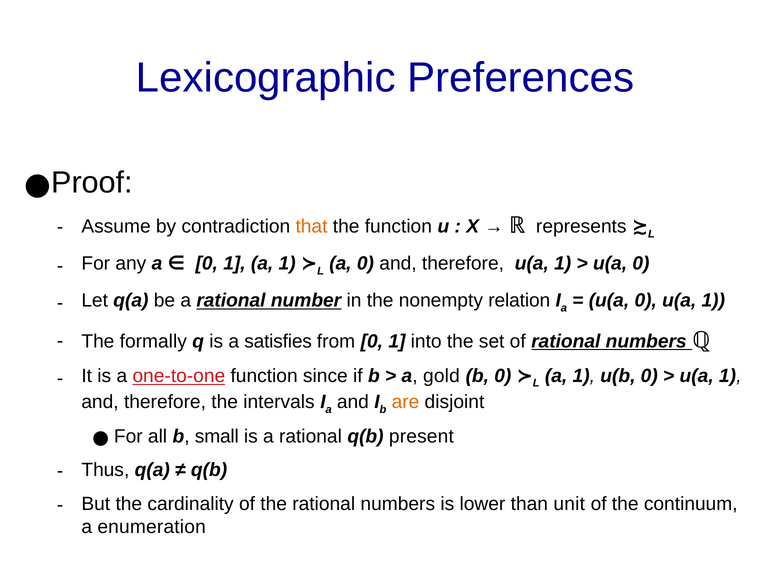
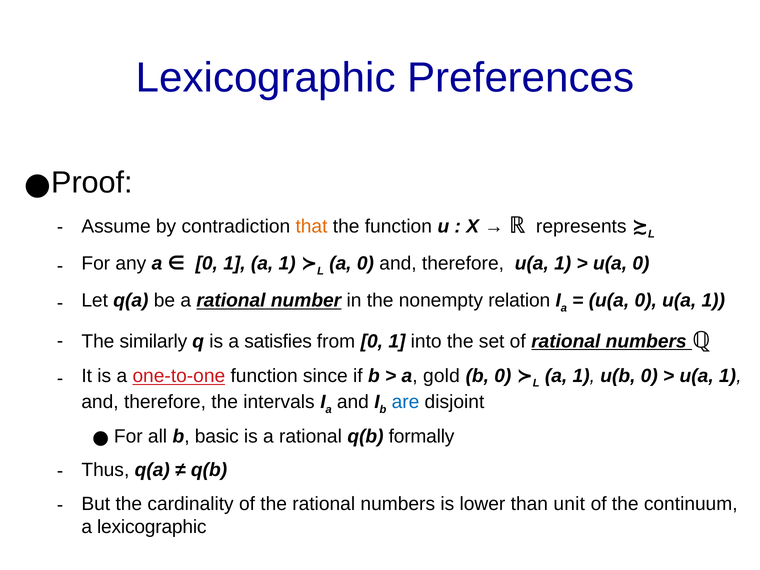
formally: formally -> similarly
are colour: orange -> blue
small: small -> basic
present: present -> formally
a enumeration: enumeration -> lexicographic
